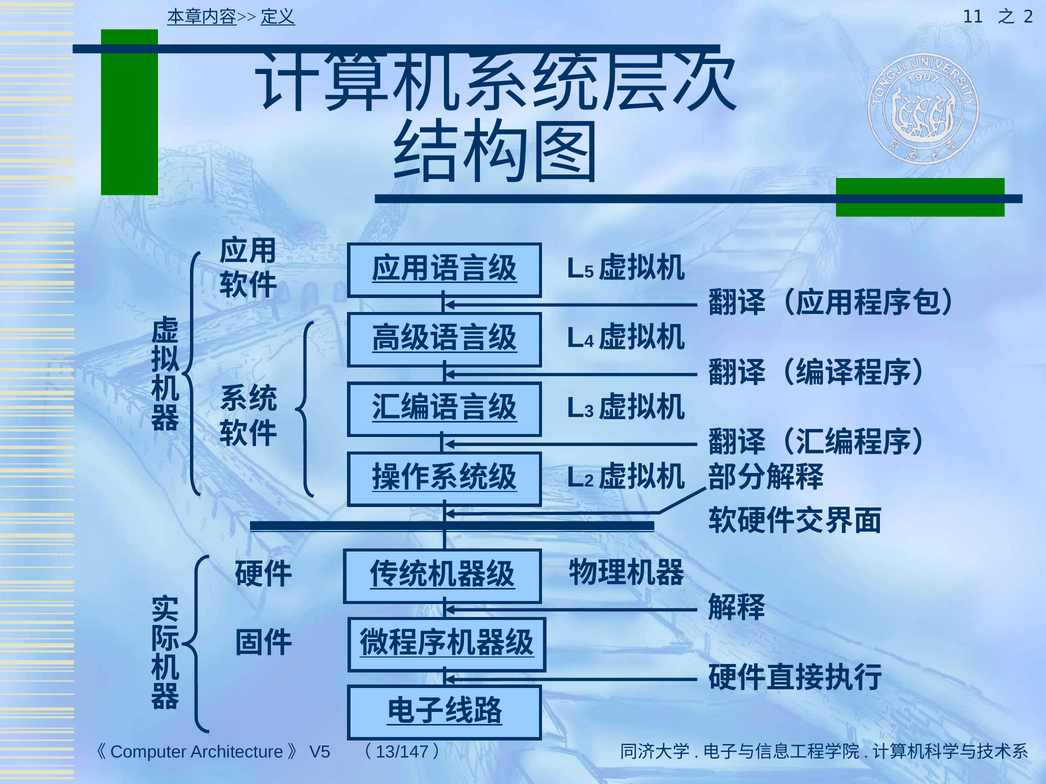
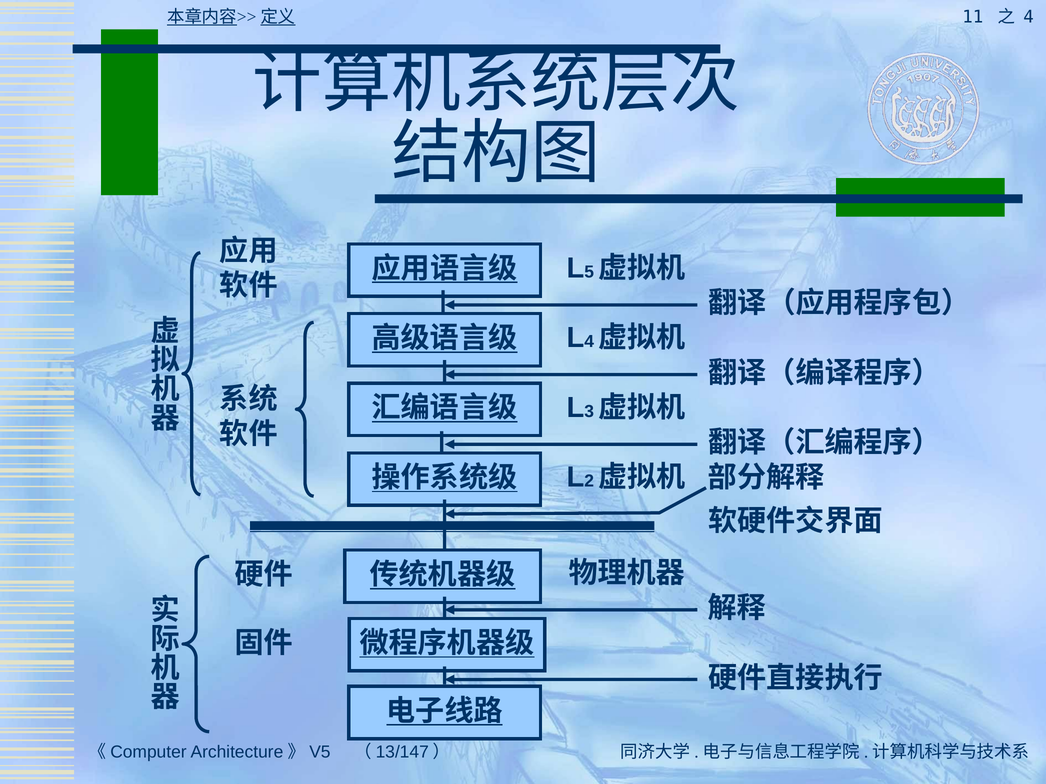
2 at (1029, 17): 2 -> 4
